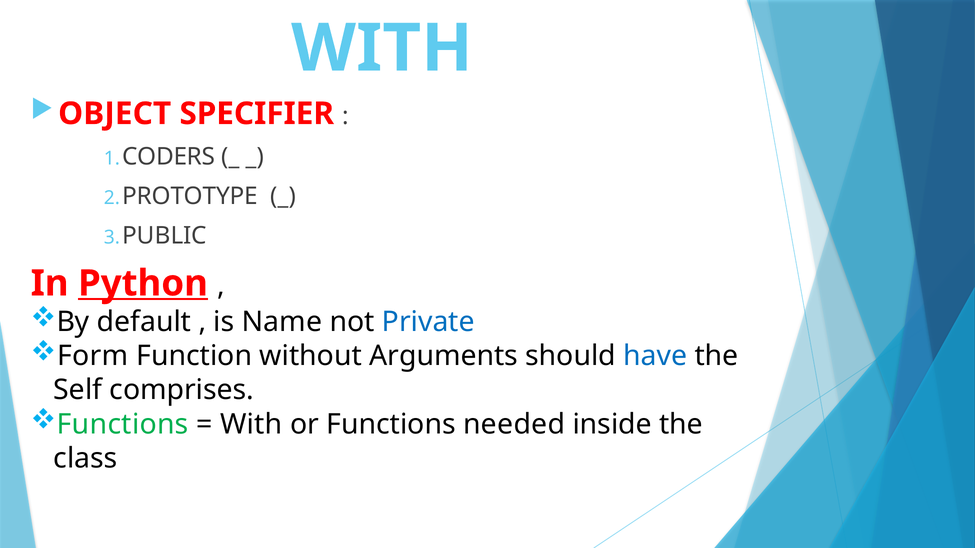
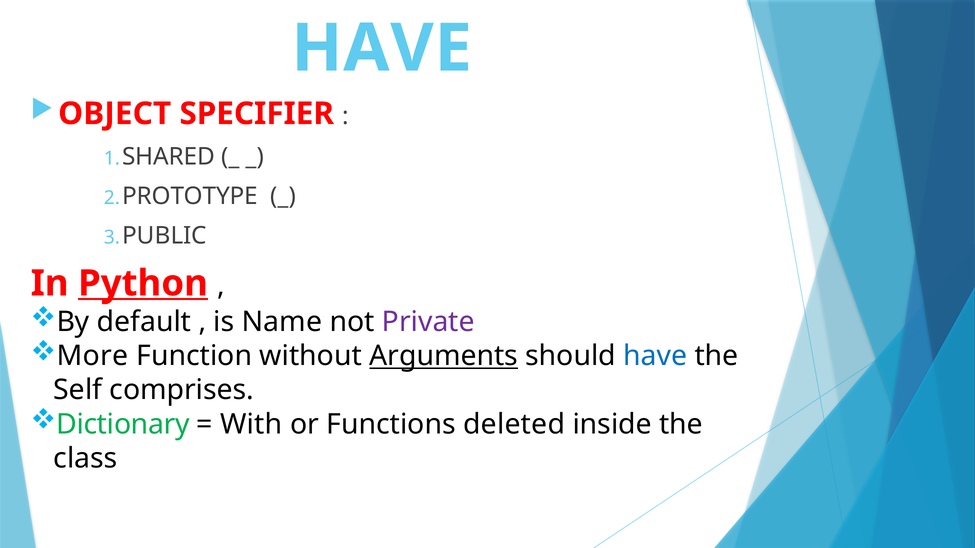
WITH at (382, 49): WITH -> HAVE
CODERS: CODERS -> SHARED
Private colour: blue -> purple
Form: Form -> More
Arguments underline: none -> present
Functions at (123, 424): Functions -> Dictionary
needed: needed -> deleted
